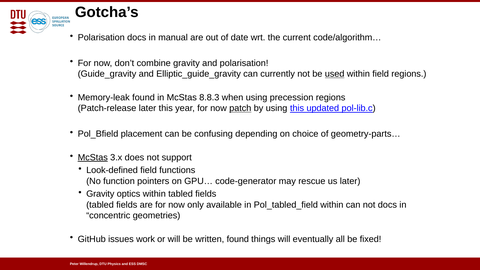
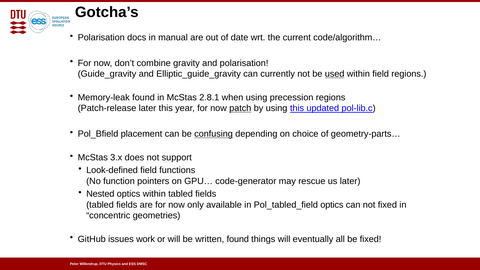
8.8.3: 8.8.3 -> 2.8.1
confusing underline: none -> present
McStas at (93, 158) underline: present -> none
Gravity at (100, 194): Gravity -> Nested
Pol_tabled_field within: within -> optics
not docs: docs -> fixed
